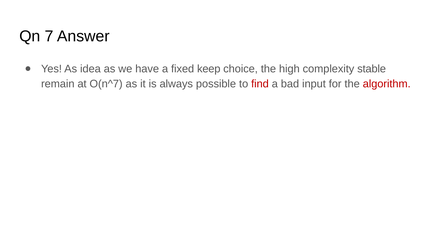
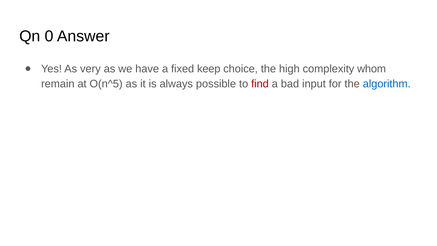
7: 7 -> 0
idea: idea -> very
stable: stable -> whom
O(n^7: O(n^7 -> O(n^5
algorithm colour: red -> blue
